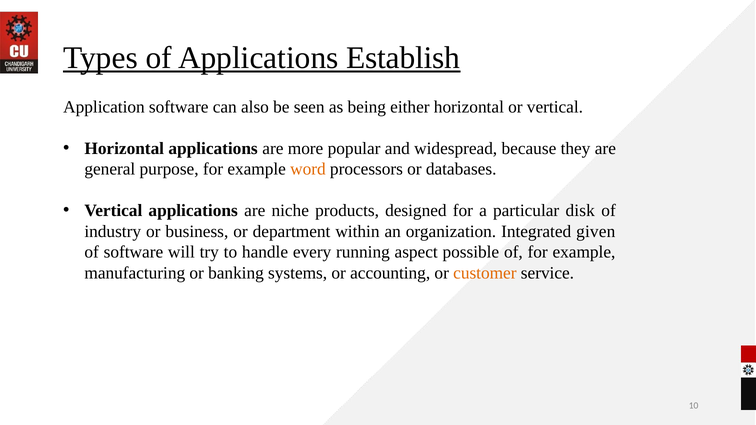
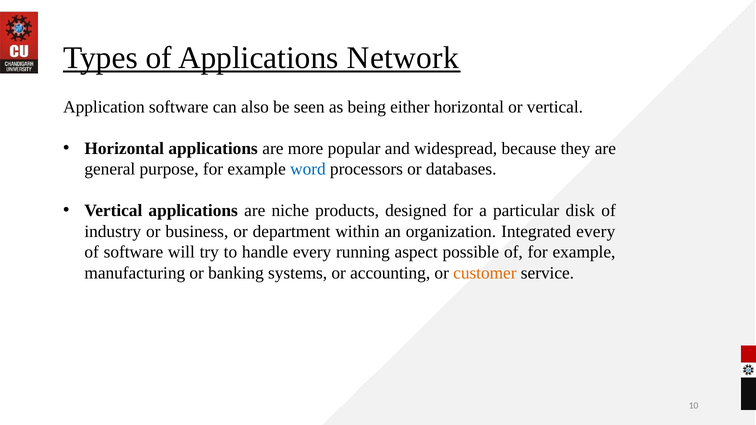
Establish: Establish -> Network
word colour: orange -> blue
Integrated given: given -> every
